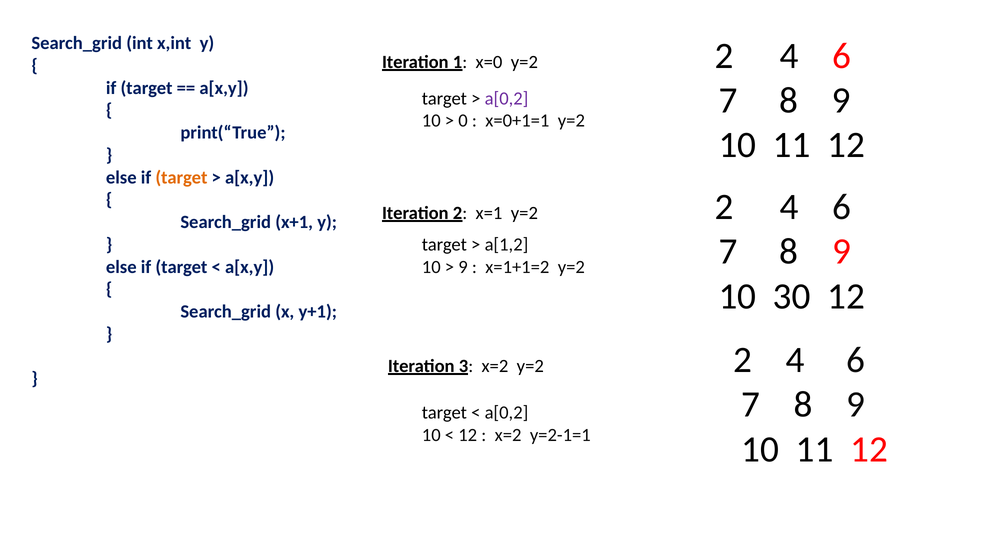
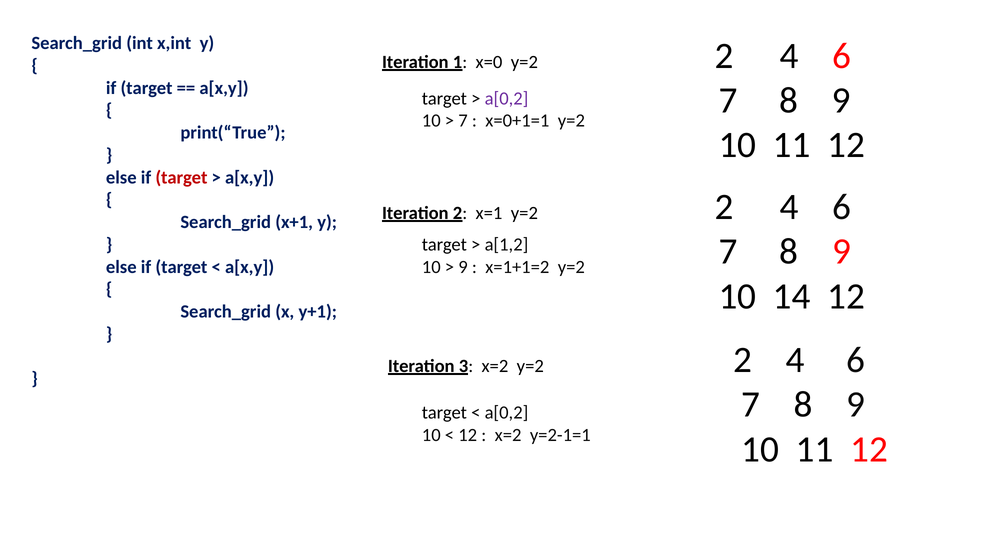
0 at (463, 121): 0 -> 7
target at (181, 177) colour: orange -> red
30: 30 -> 14
